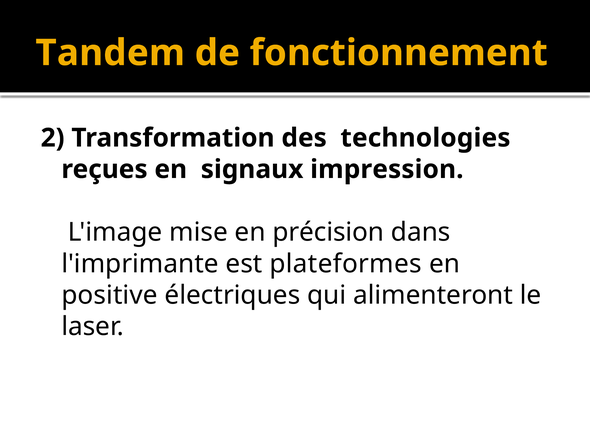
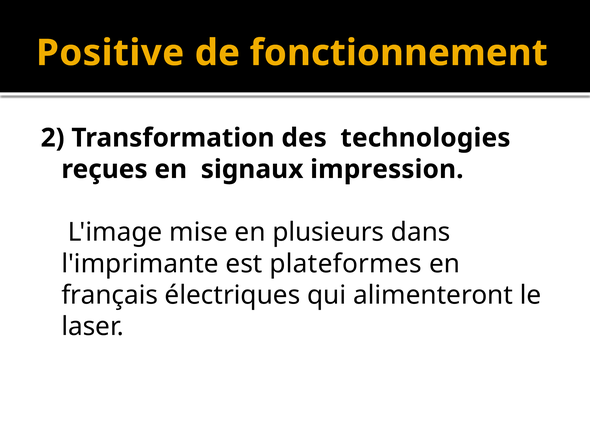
Tandem: Tandem -> Positive
précision: précision -> plusieurs
positive: positive -> français
